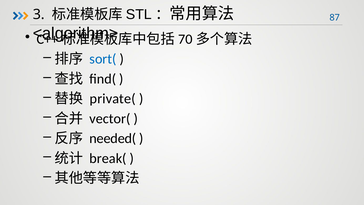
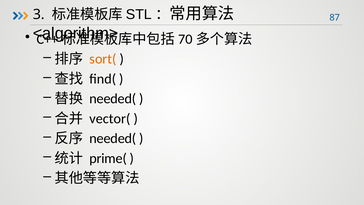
sort( colour: blue -> orange
private( at (113, 99): private( -> needed(
break(: break( -> prime(
